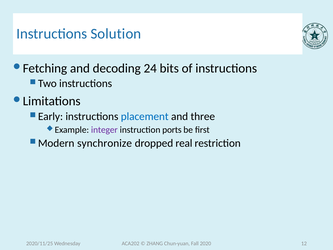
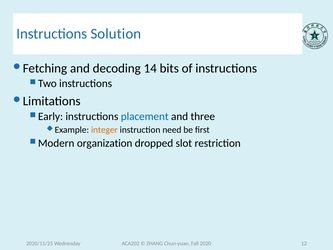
24: 24 -> 14
integer colour: purple -> orange
ports: ports -> need
synchronize: synchronize -> organization
real: real -> slot
